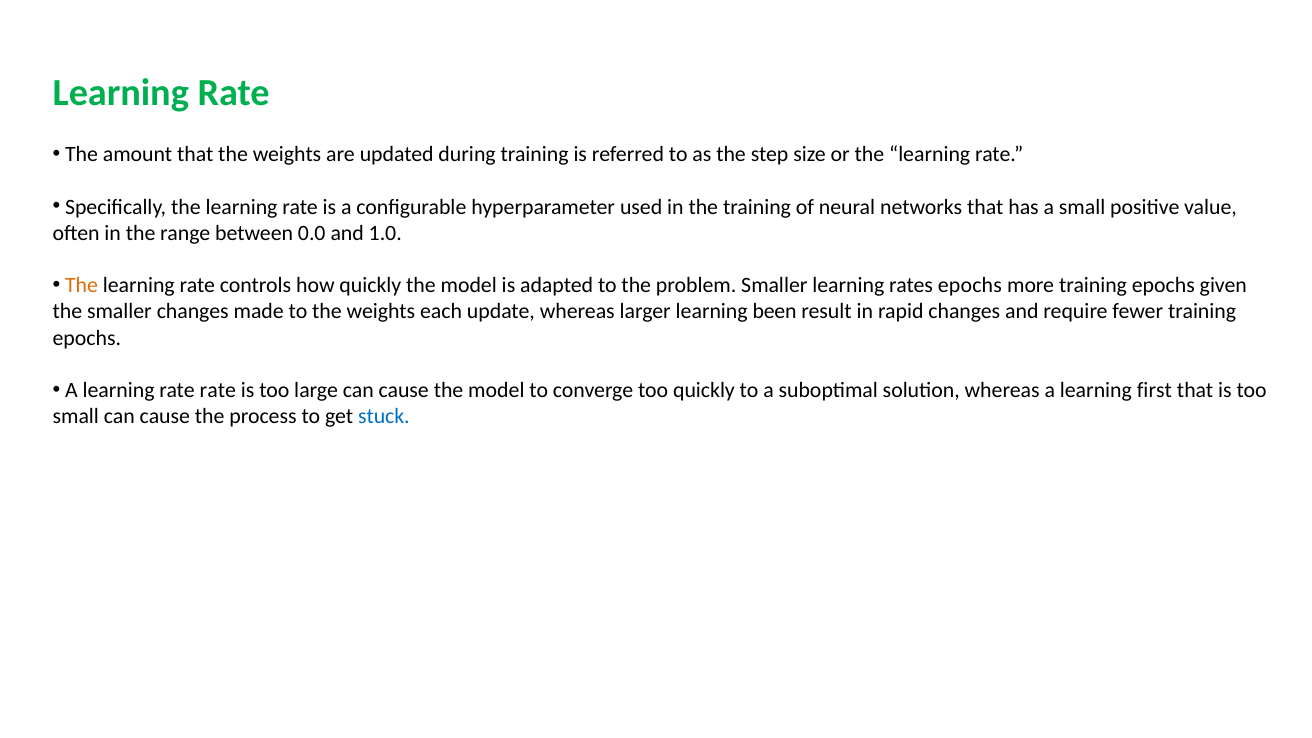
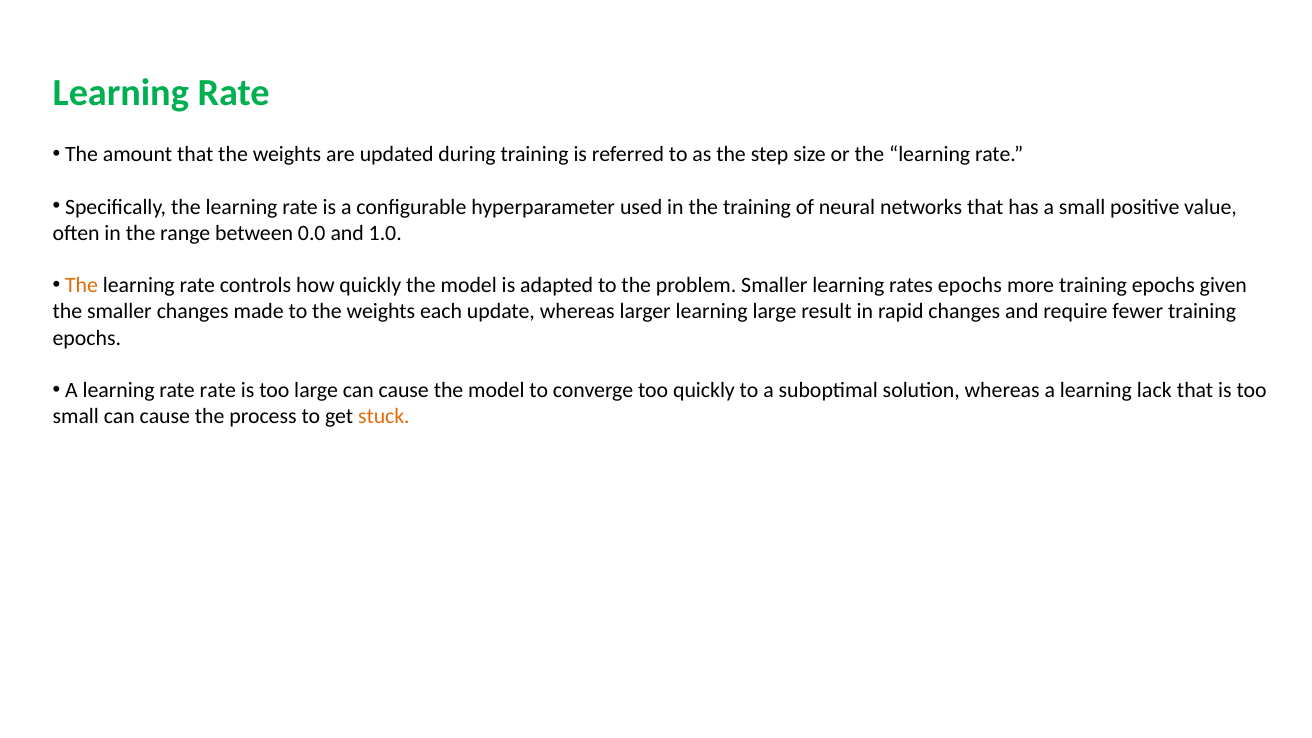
learning been: been -> large
first: first -> lack
stuck colour: blue -> orange
